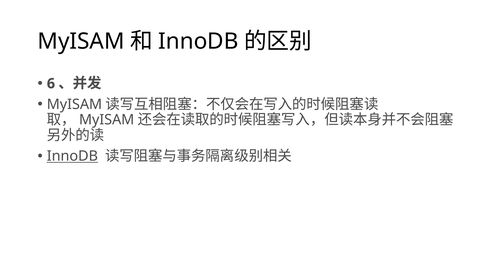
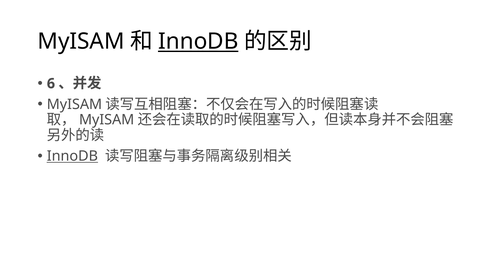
InnoDB at (198, 41) underline: none -> present
